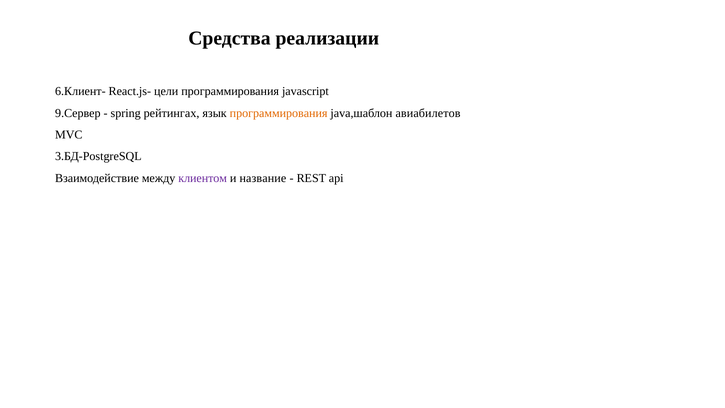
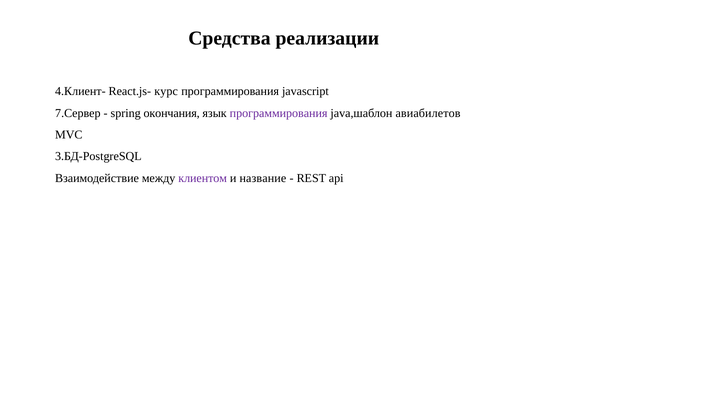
6.Клиент-: 6.Клиент- -> 4.Клиент-
цели: цели -> курс
9.Сервер: 9.Сервер -> 7.Сервер
рейтингах: рейтингах -> окончания
программирования at (279, 113) colour: orange -> purple
